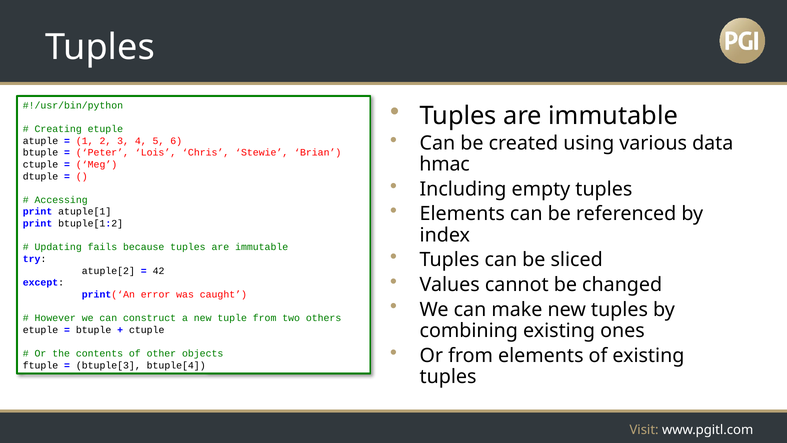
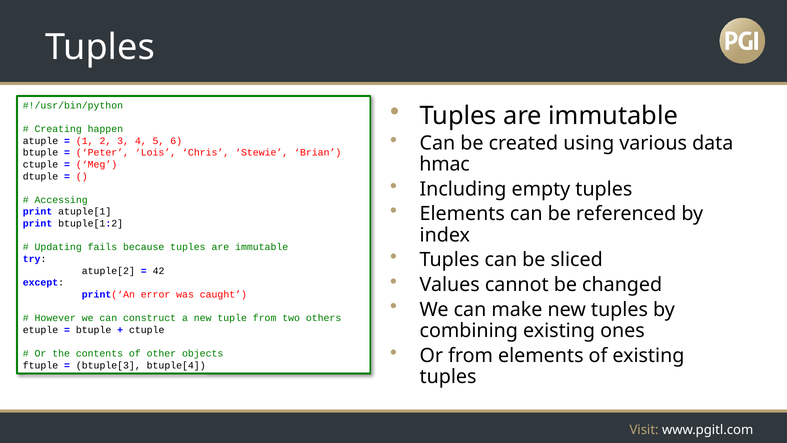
Creating etuple: etuple -> happen
